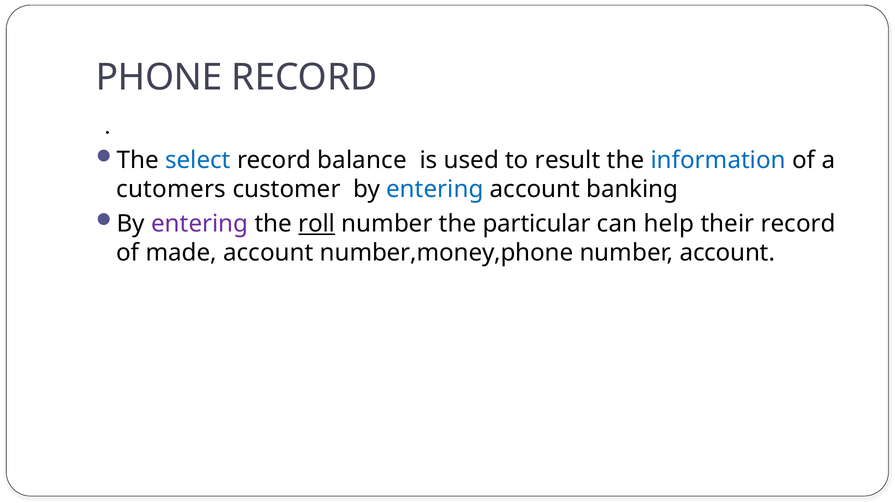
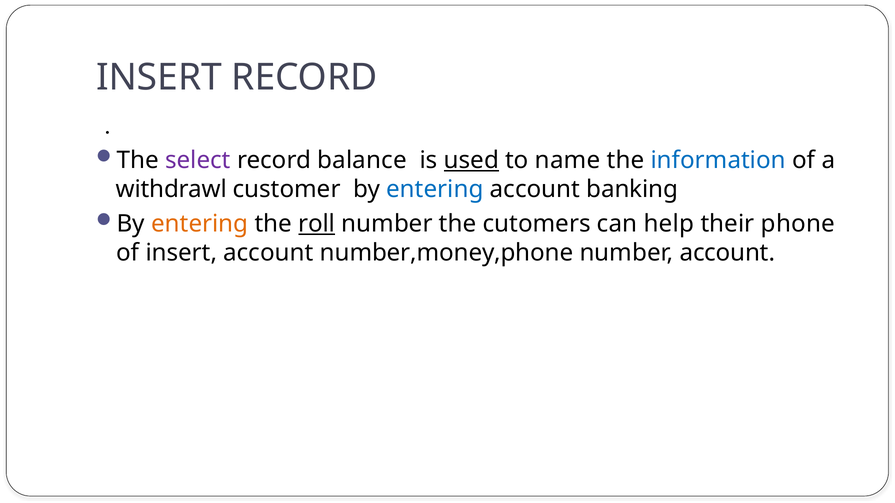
PHONE at (159, 78): PHONE -> INSERT
select colour: blue -> purple
used underline: none -> present
result: result -> name
cutomers: cutomers -> withdrawl
entering at (200, 224) colour: purple -> orange
particular: particular -> cutomers
their record: record -> phone
of made: made -> insert
